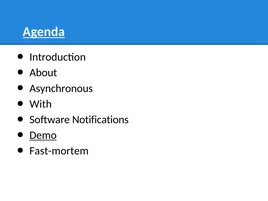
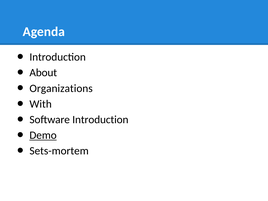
Agenda underline: present -> none
Asynchronous: Asynchronous -> Organizations
Software Notifications: Notifications -> Introduction
Fast-mortem: Fast-mortem -> Sets-mortem
